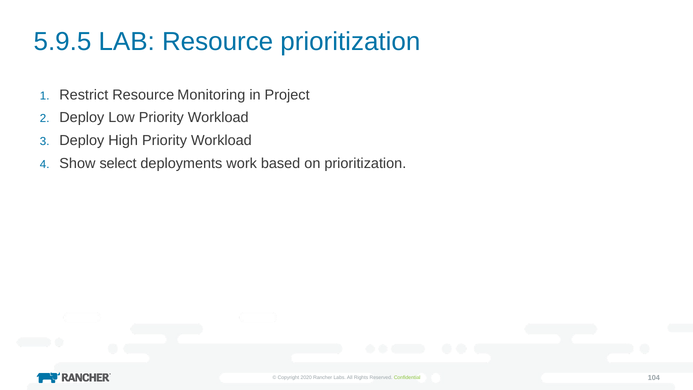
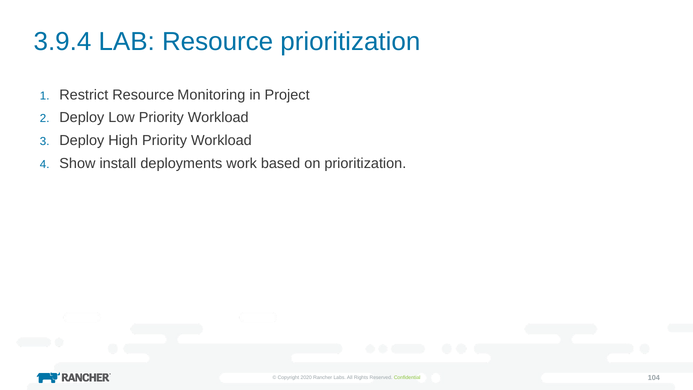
5.9.5: 5.9.5 -> 3.9.4
select: select -> install
